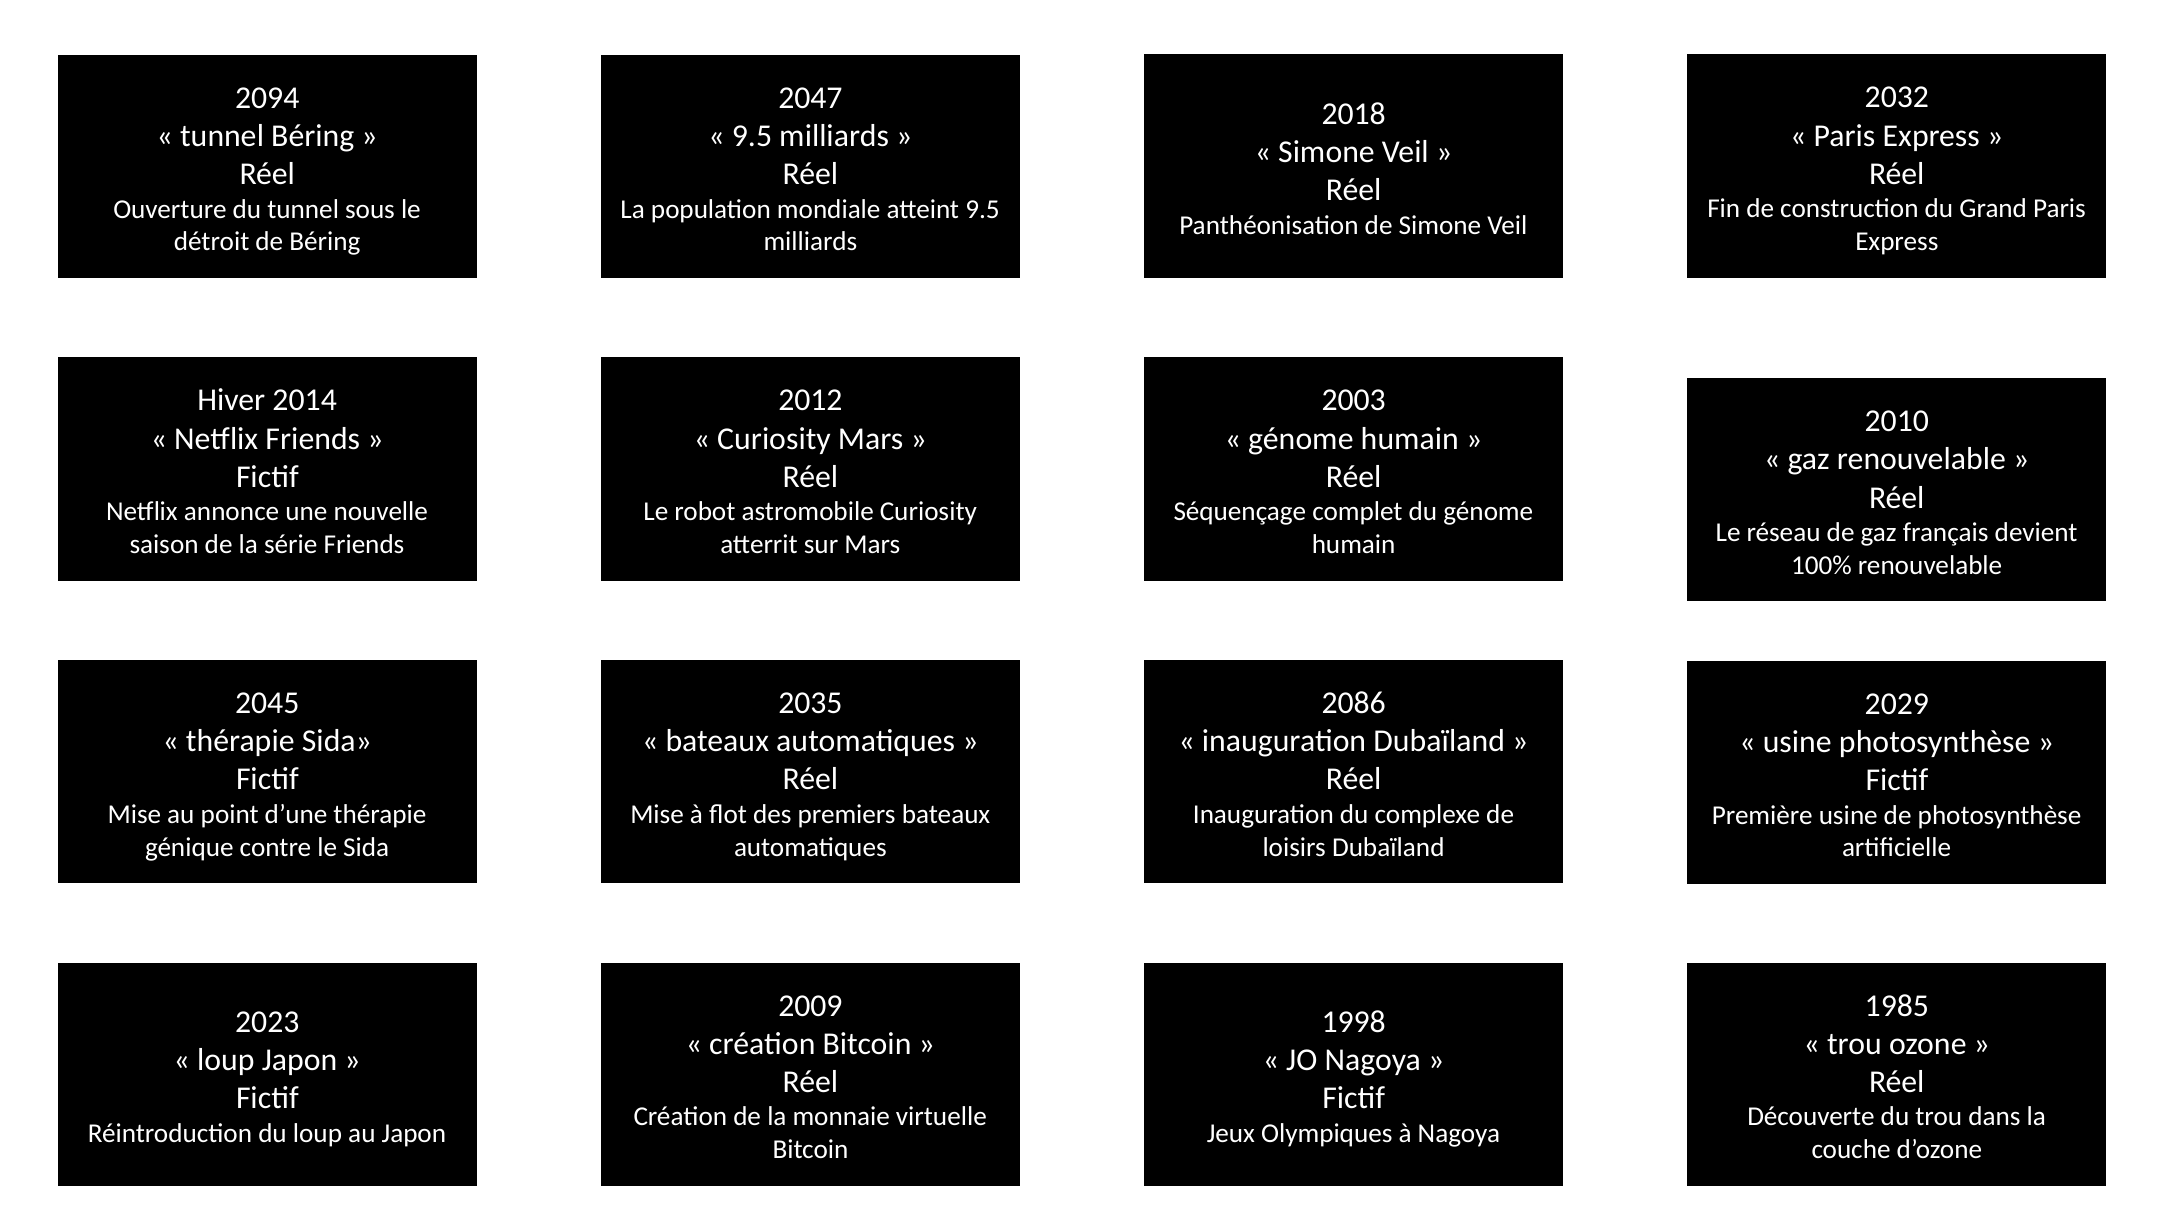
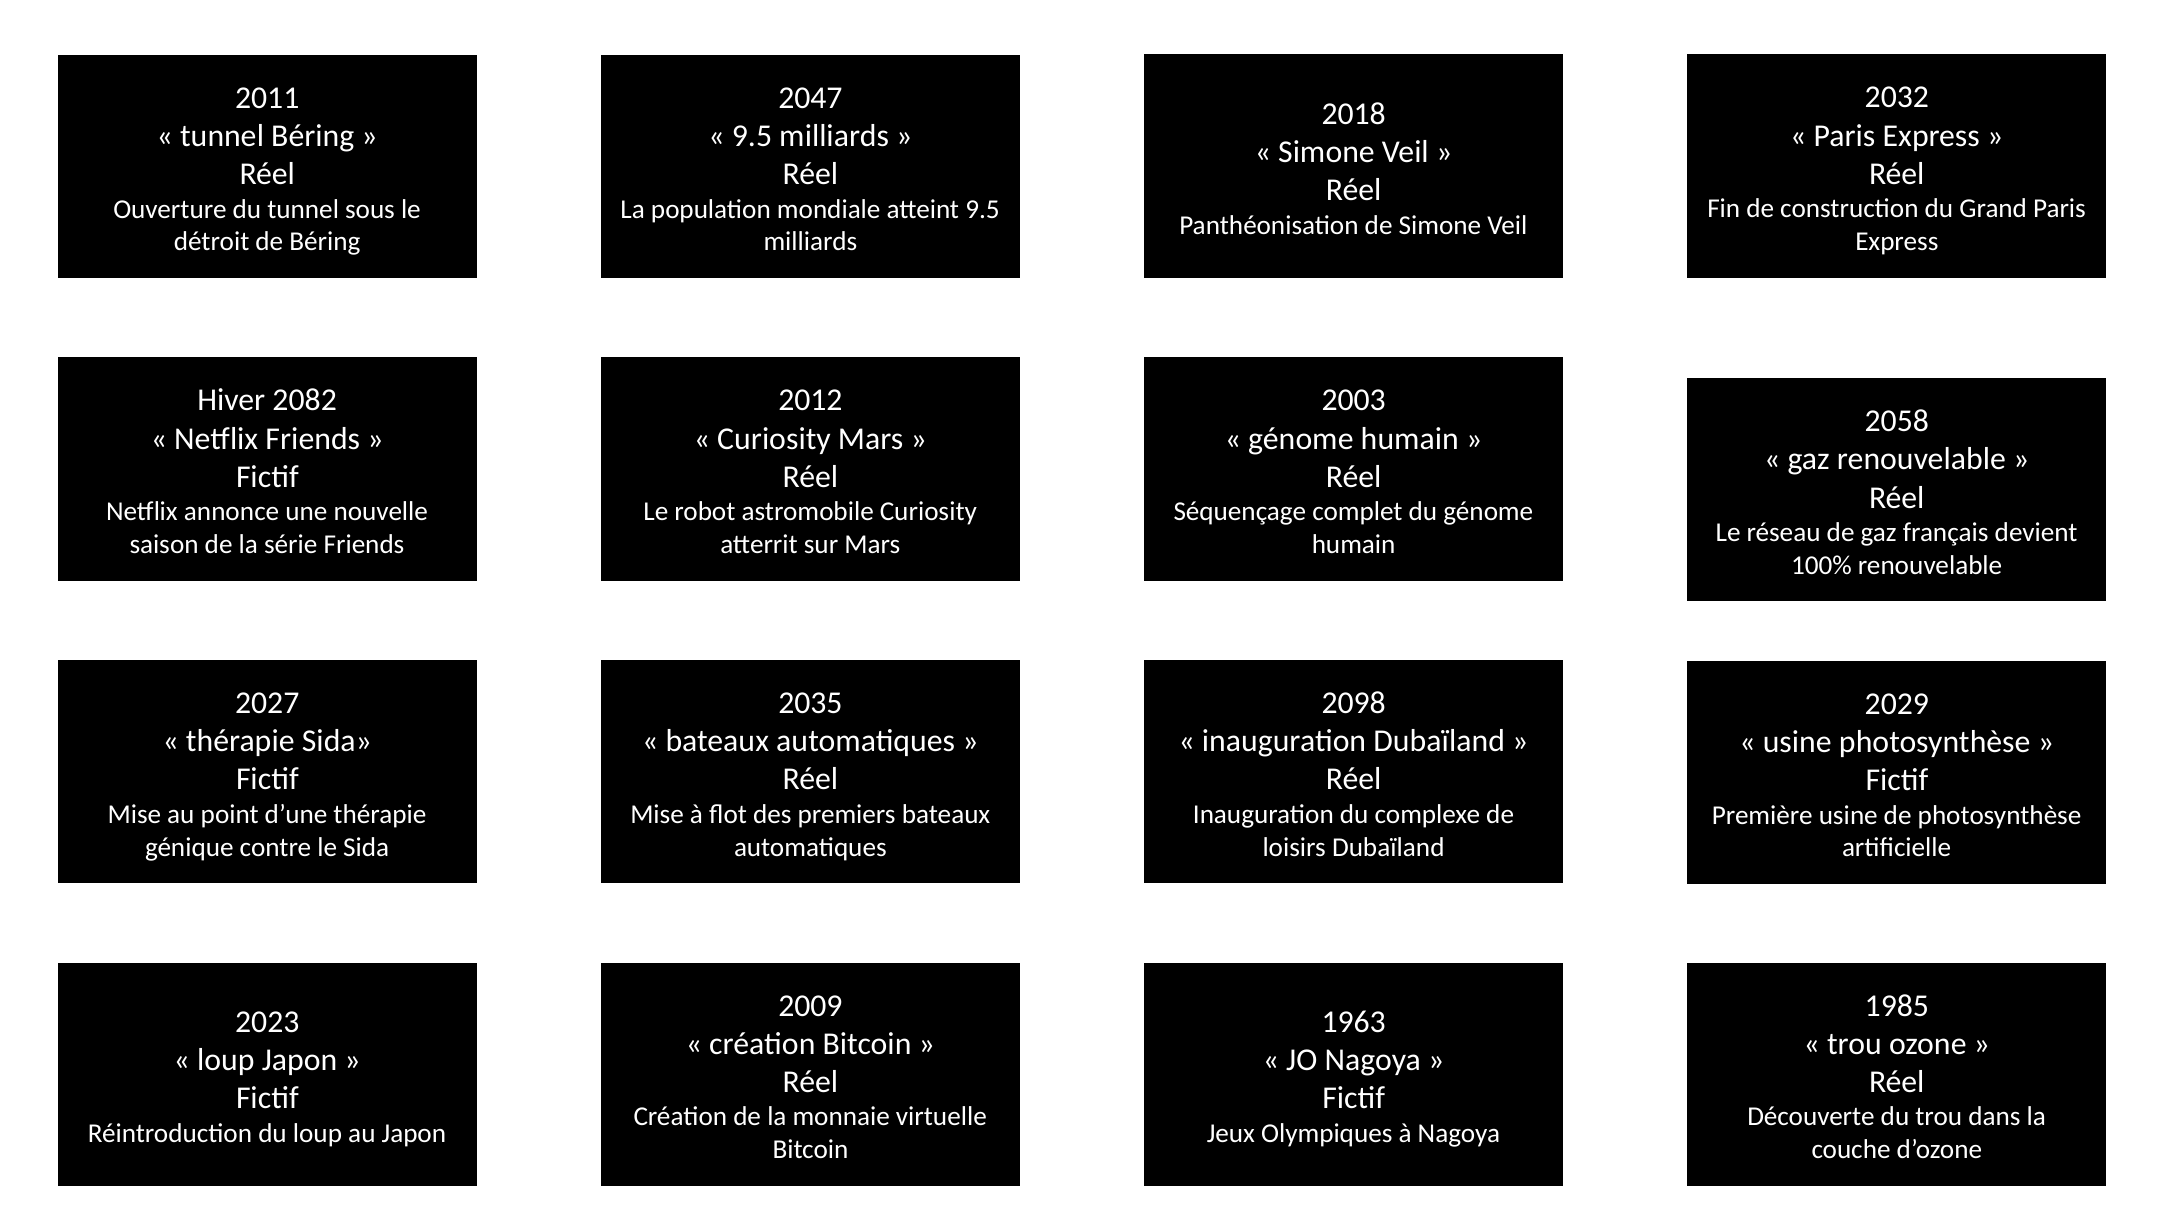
2094: 2094 -> 2011
2014: 2014 -> 2082
2010: 2010 -> 2058
2045: 2045 -> 2027
2086: 2086 -> 2098
1998: 1998 -> 1963
